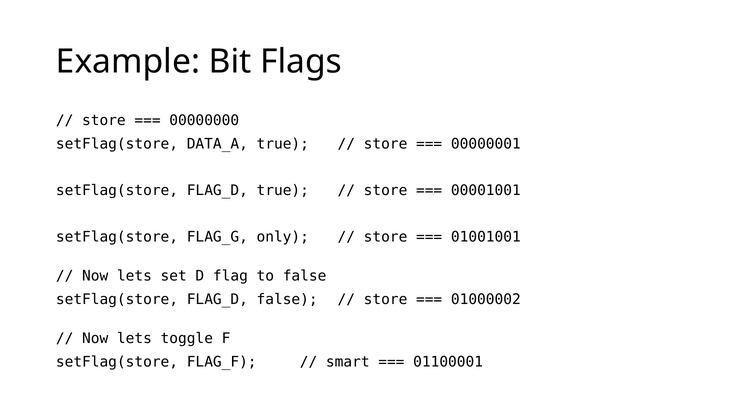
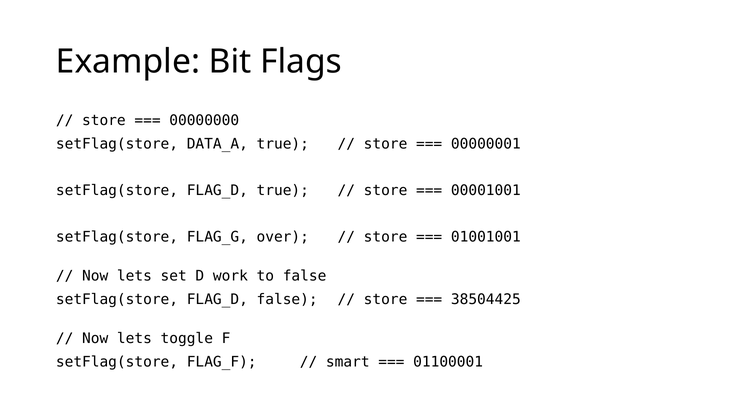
only: only -> over
flag: flag -> work
01000002: 01000002 -> 38504425
